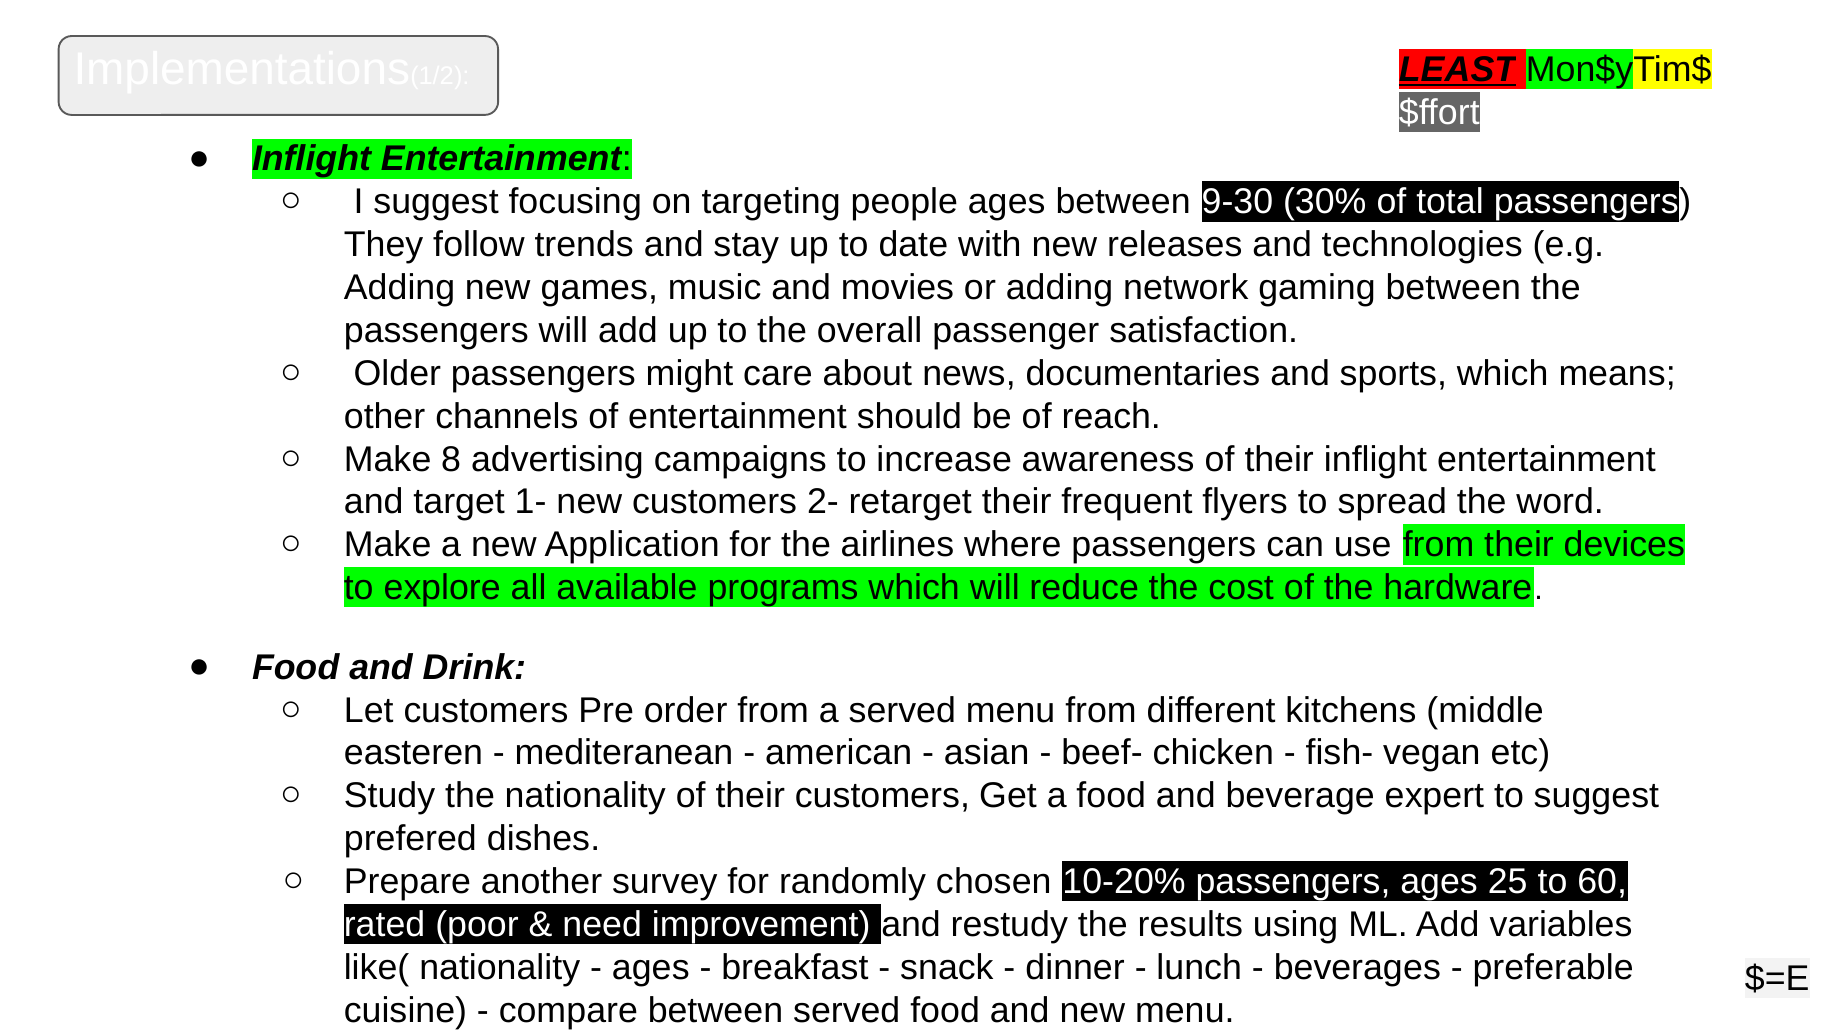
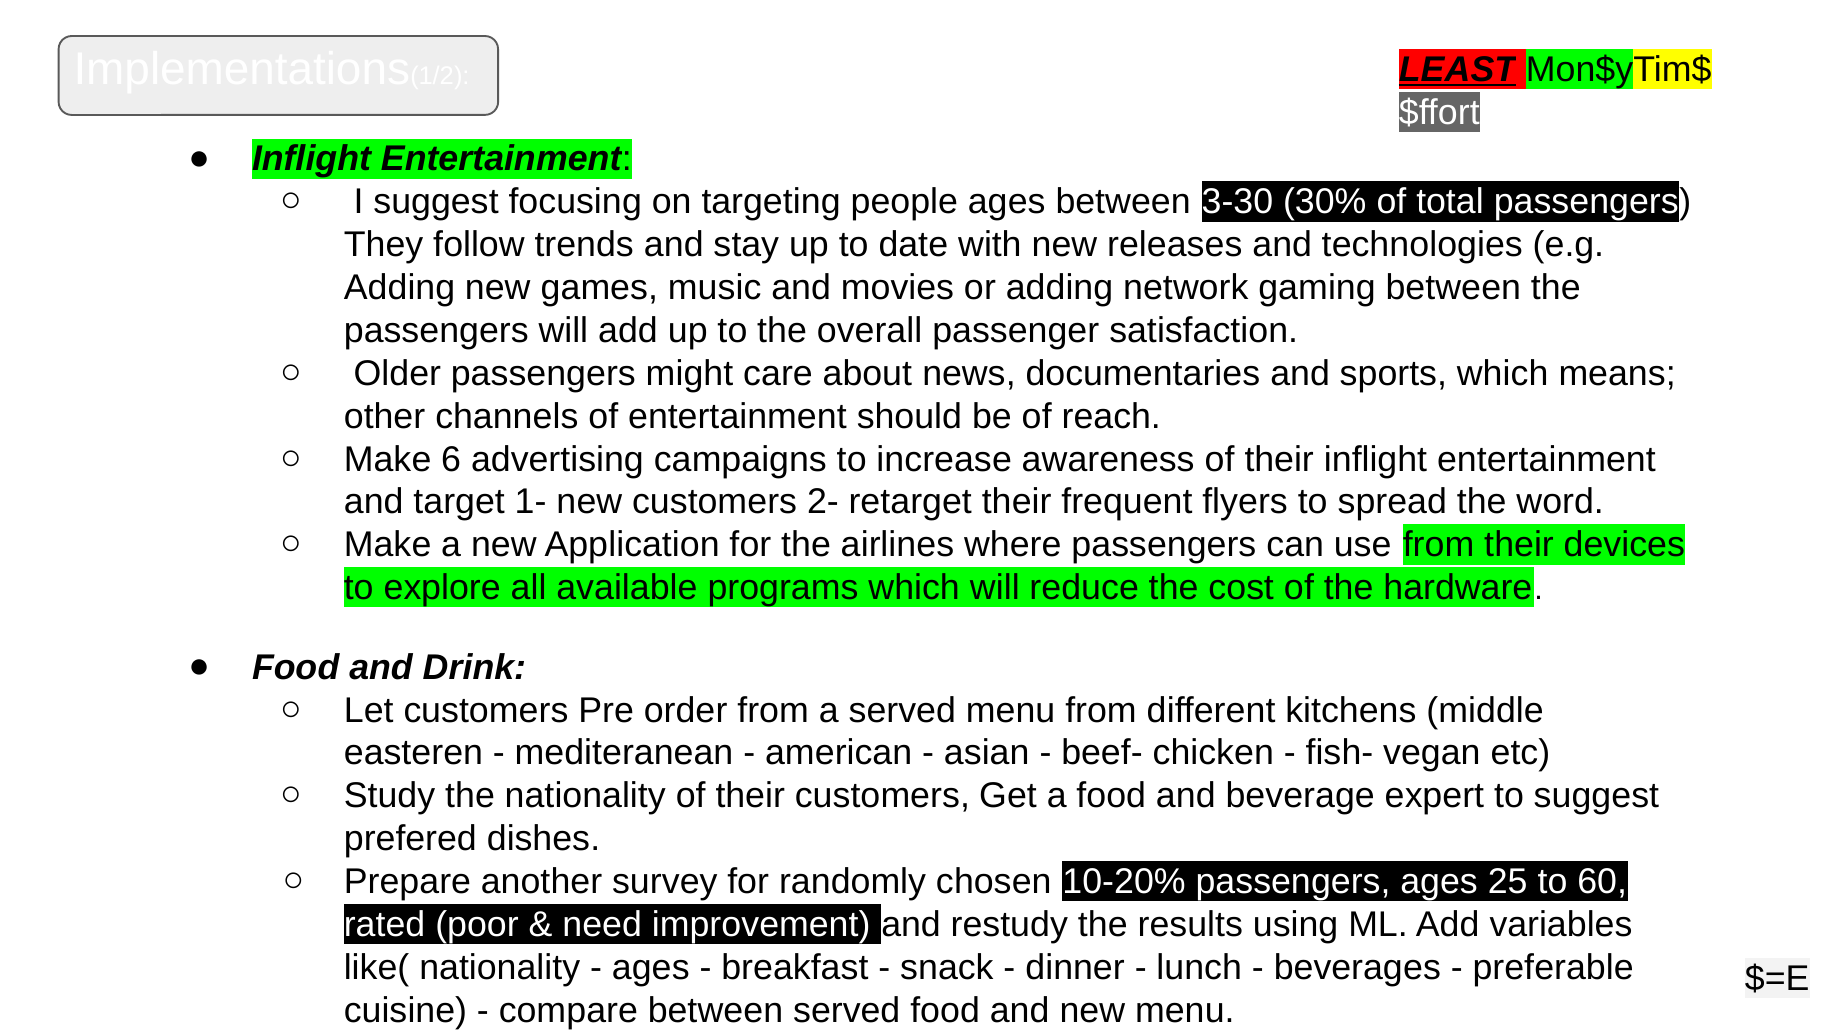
9-30: 9-30 -> 3-30
8: 8 -> 6
